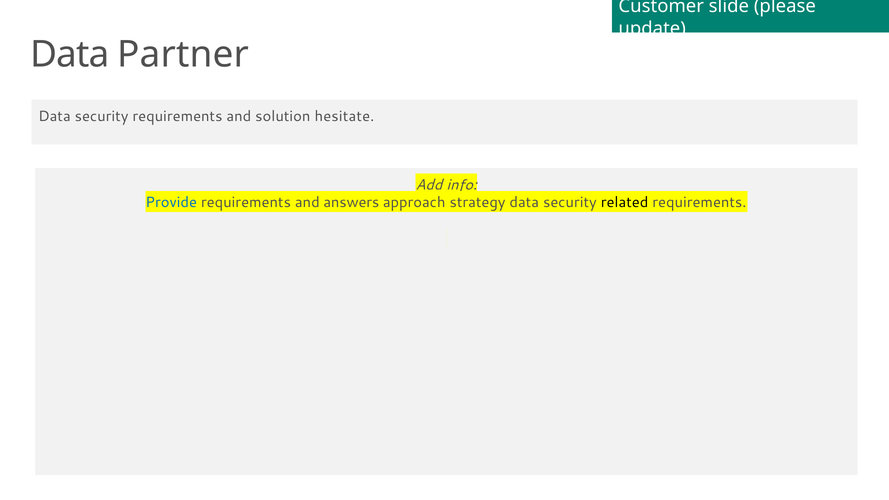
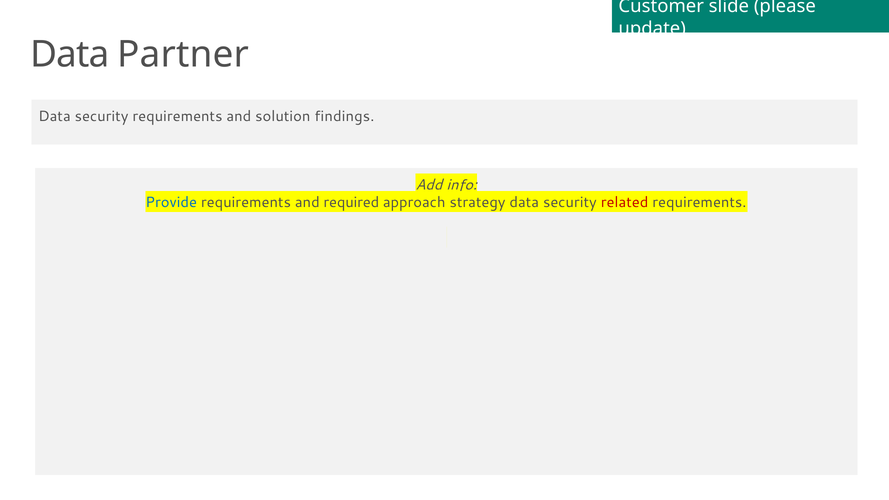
hesitate: hesitate -> findings
answers: answers -> required
related colour: black -> red
